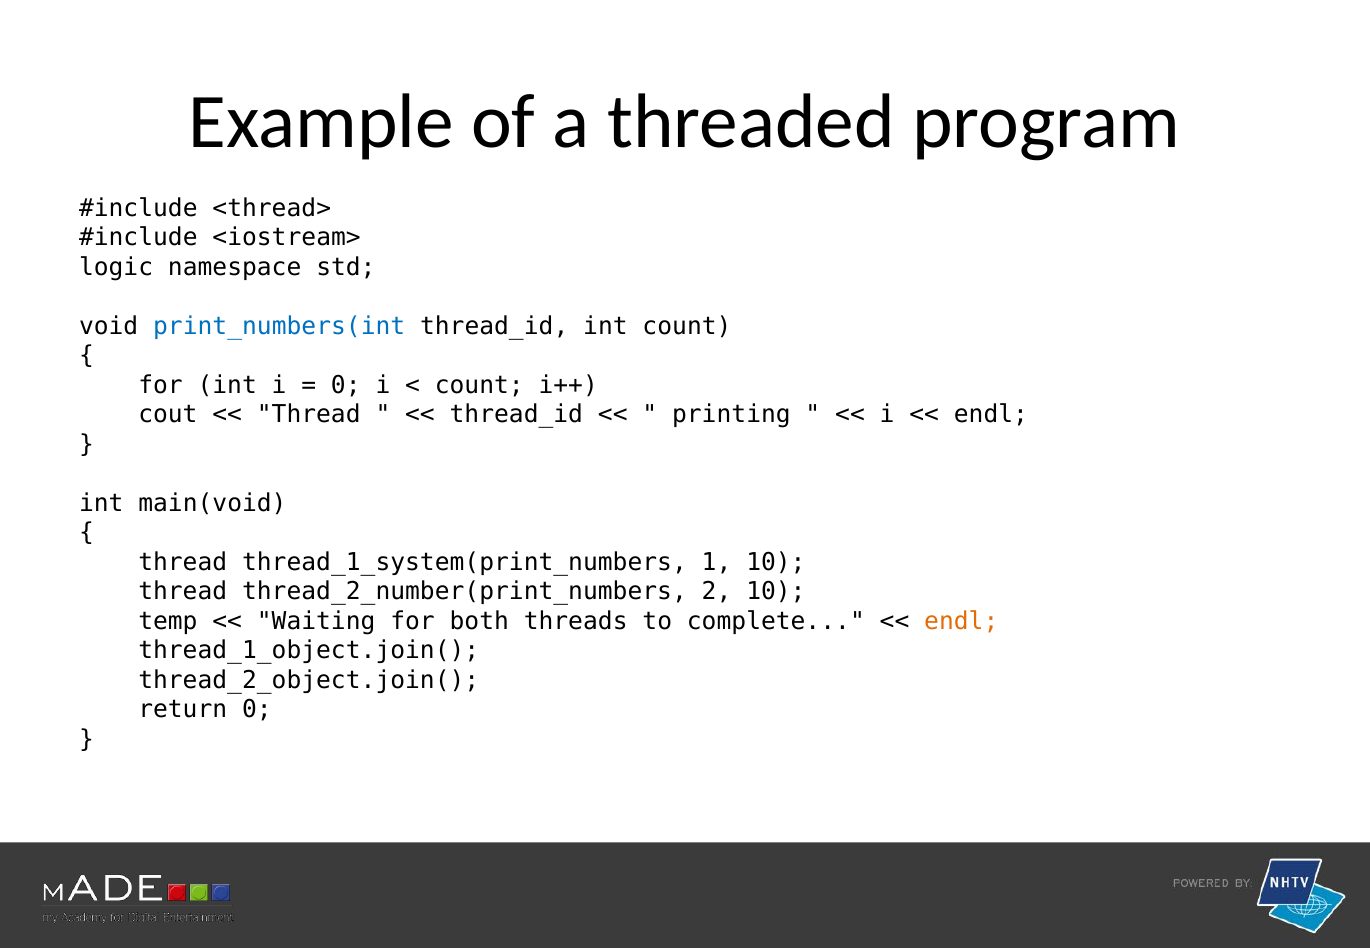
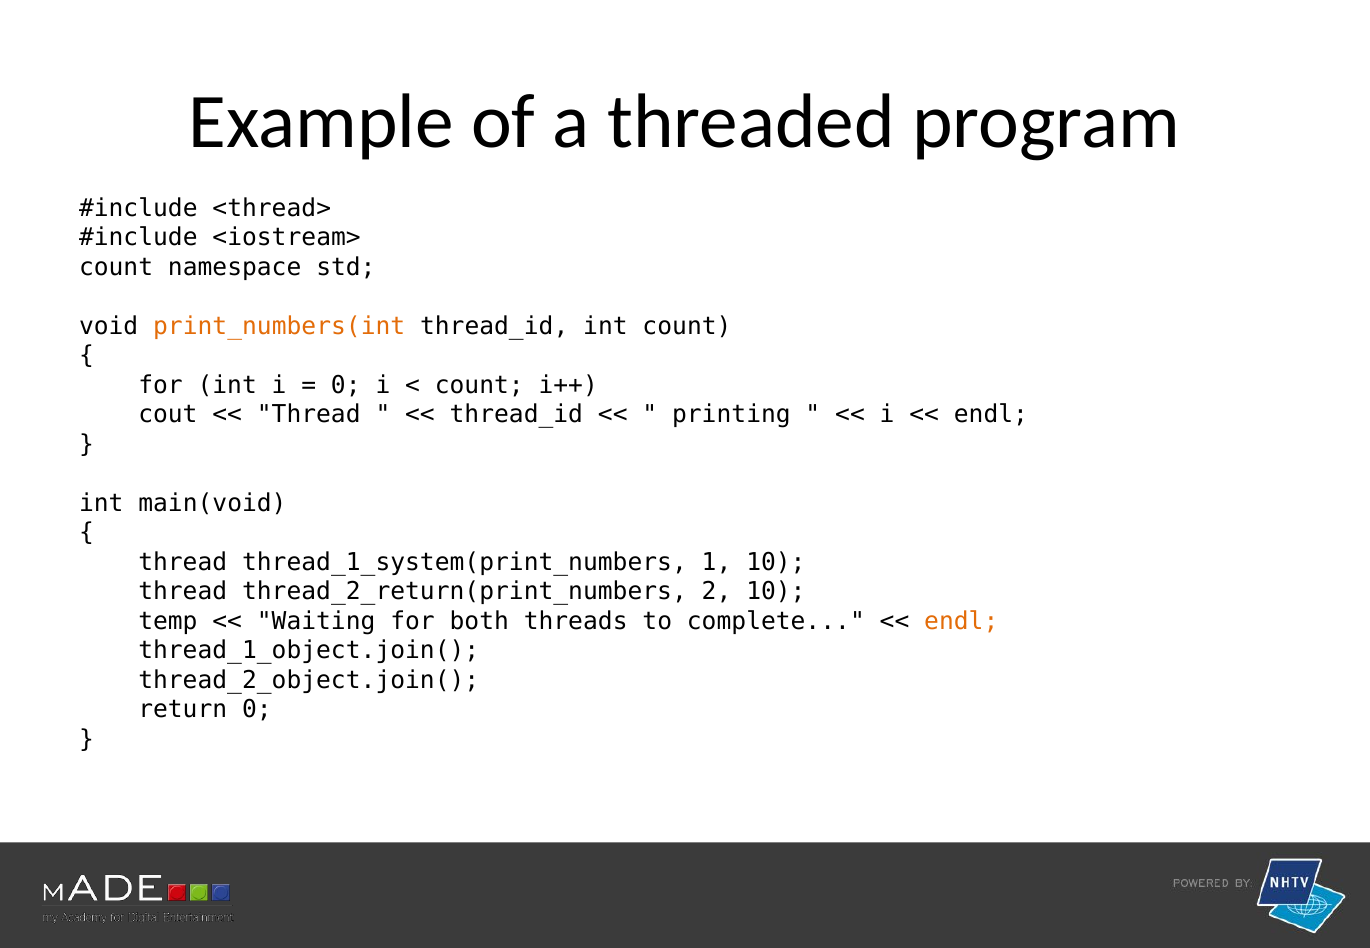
logic at (116, 267): logic -> count
print_numbers(int colour: blue -> orange
thread_2_number(print_numbers: thread_2_number(print_numbers -> thread_2_return(print_numbers
